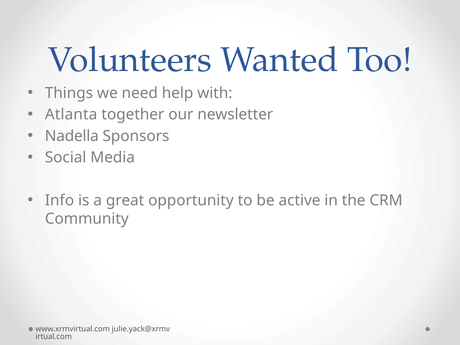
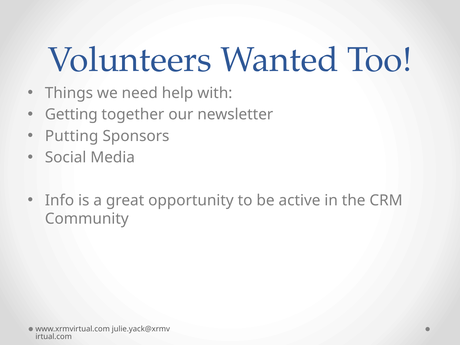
Atlanta: Atlanta -> Getting
Nadella: Nadella -> Putting
